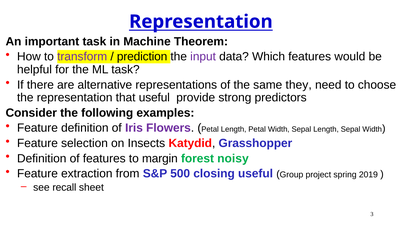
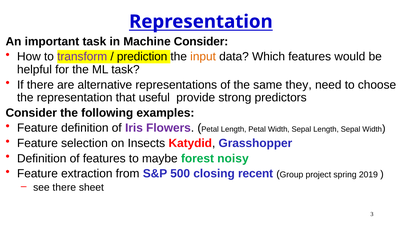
Machine Theorem: Theorem -> Consider
input colour: purple -> orange
margin: margin -> maybe
closing useful: useful -> recent
see recall: recall -> there
